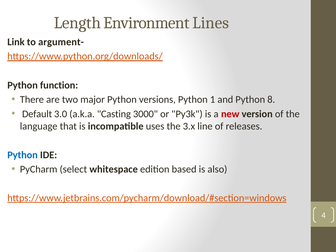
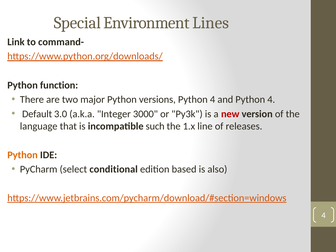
Length: Length -> Special
argument-: argument- -> command-
versions Python 1: 1 -> 4
and Python 8: 8 -> 4
Casting: Casting -> Integer
uses: uses -> such
3.x: 3.x -> 1.x
Python at (23, 155) colour: blue -> orange
whitespace: whitespace -> conditional
